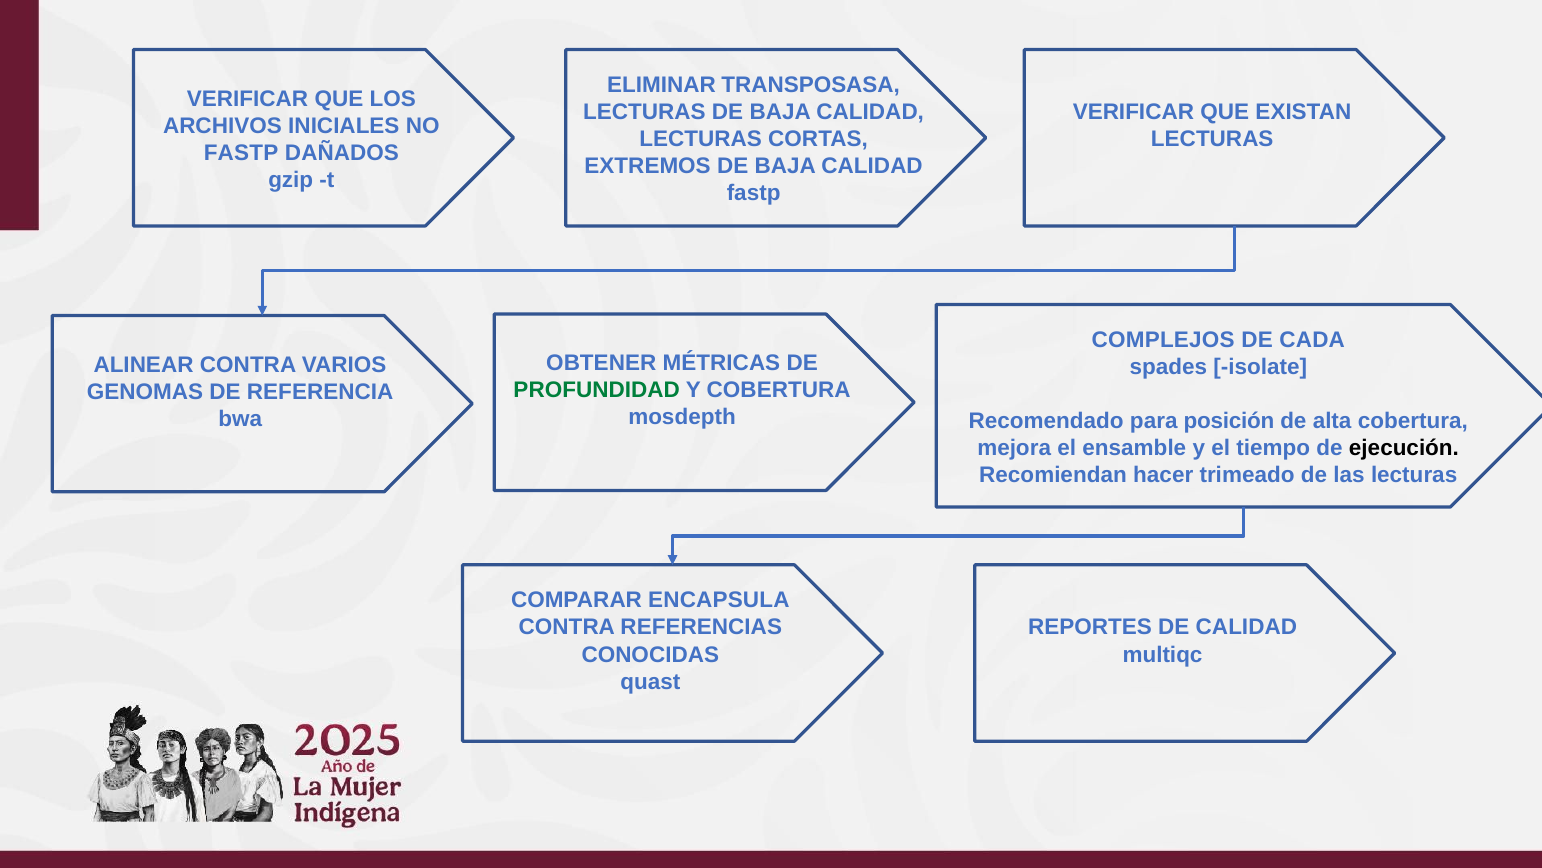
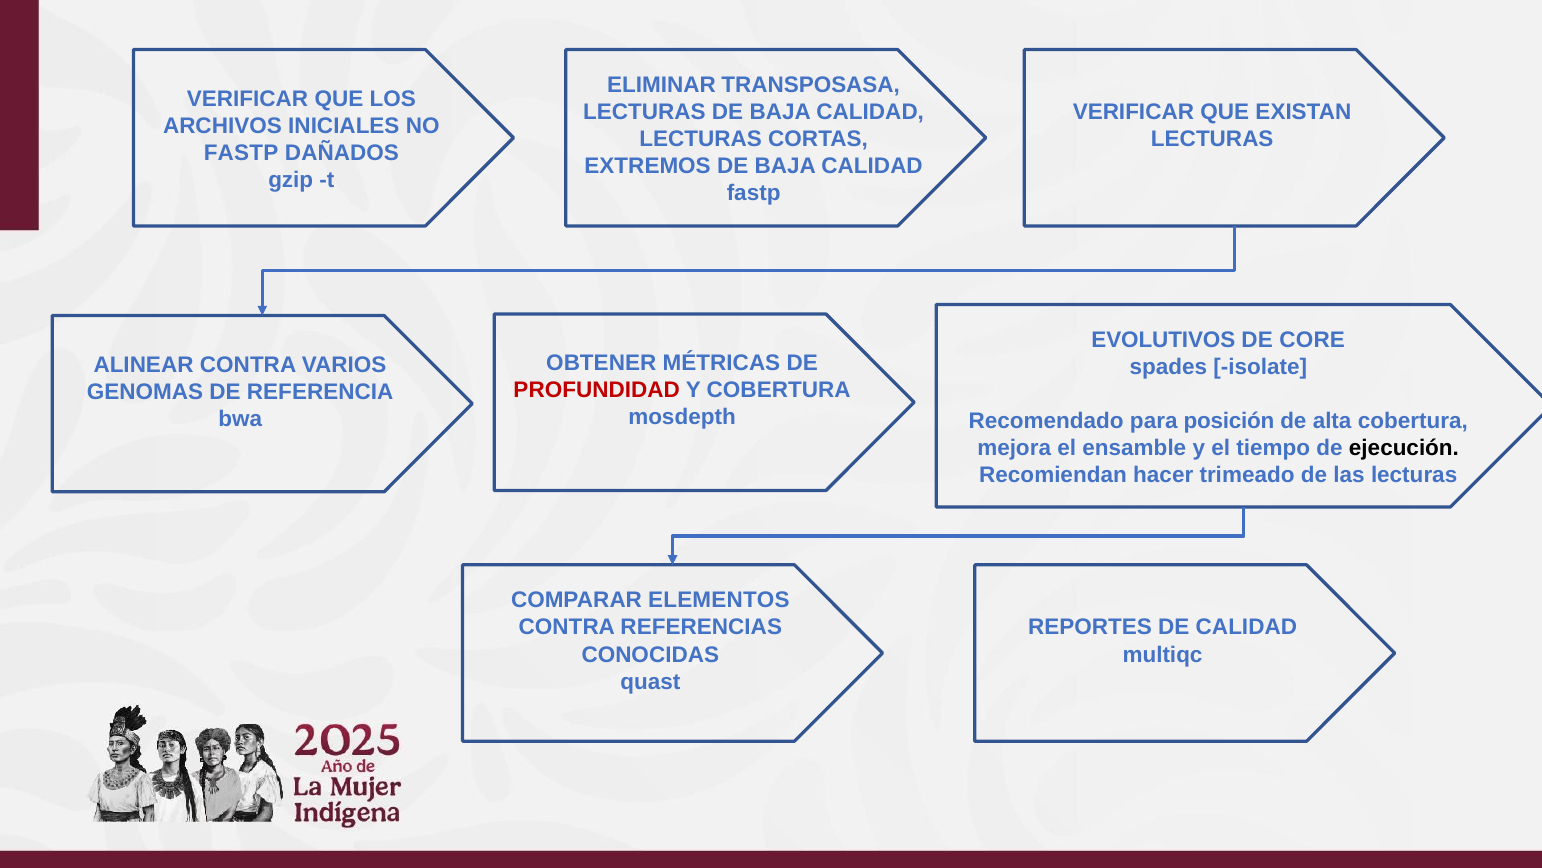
COMPLEJOS: COMPLEJOS -> EVOLUTIVOS
CADA: CADA -> CORE
PROFUNDIDAD colour: green -> red
ENCAPSULA: ENCAPSULA -> ELEMENTOS
